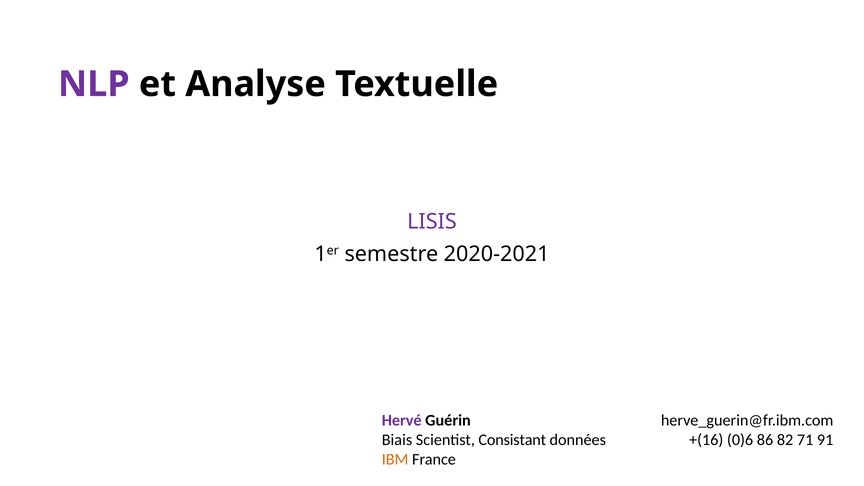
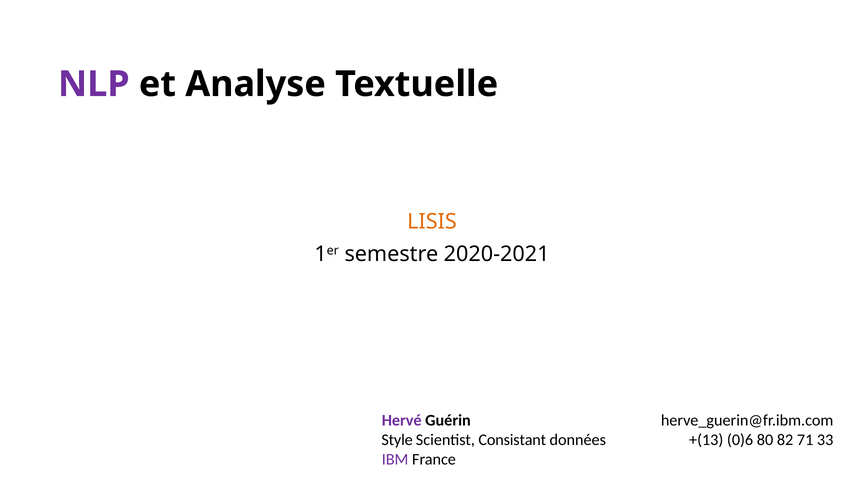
LISIS colour: purple -> orange
Biais: Biais -> Style
+(16: +(16 -> +(13
86: 86 -> 80
91: 91 -> 33
IBM colour: orange -> purple
